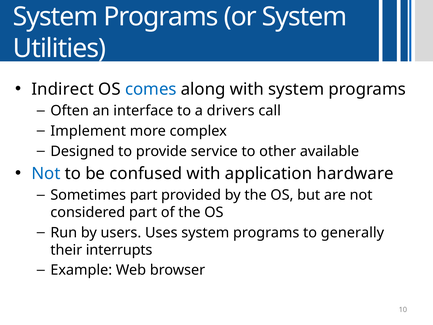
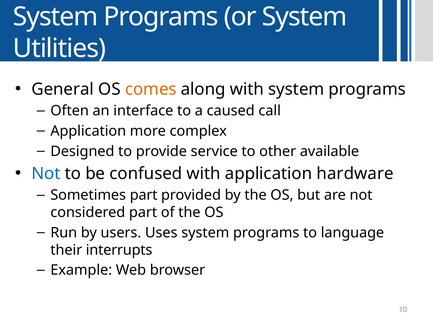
Indirect: Indirect -> General
comes colour: blue -> orange
drivers: drivers -> caused
Implement at (88, 131): Implement -> Application
generally: generally -> language
